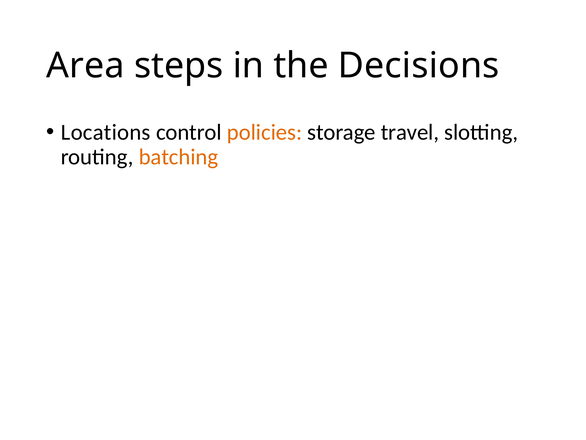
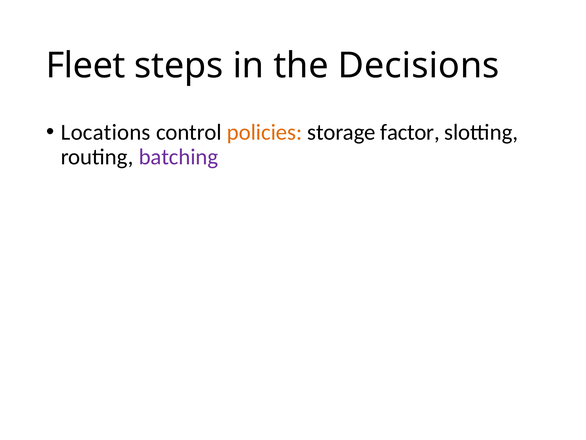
Area: Area -> Fleet
travel: travel -> factor
batching colour: orange -> purple
